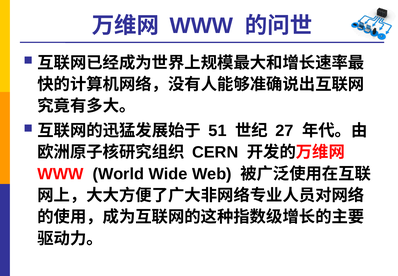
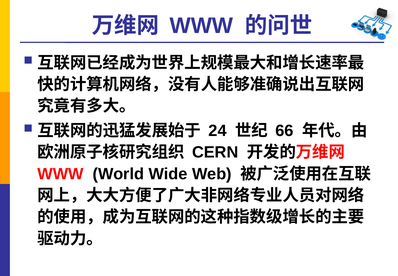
51: 51 -> 24
27: 27 -> 66
